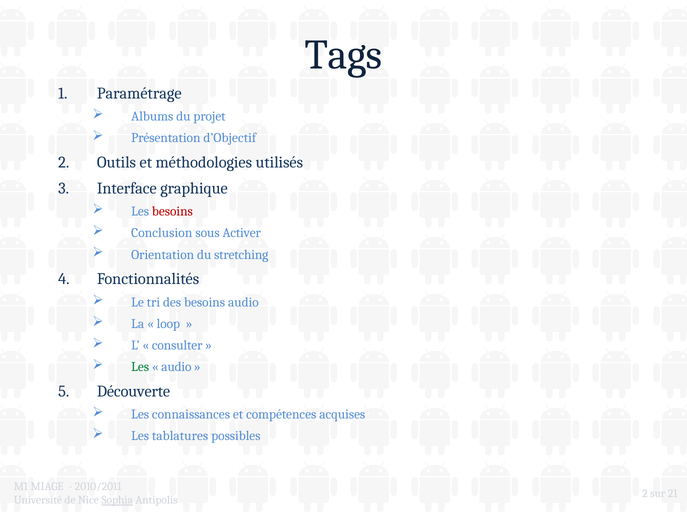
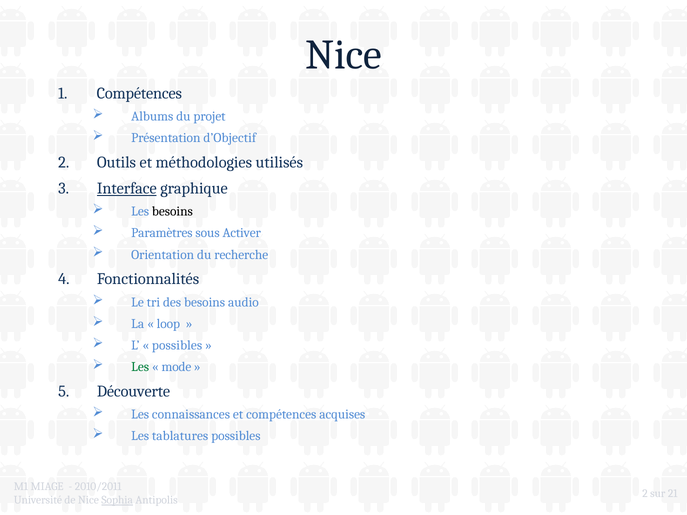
Tags at (344, 55): Tags -> Nice
Paramétrage at (139, 93): Paramétrage -> Compétences
Interface underline: none -> present
besoins at (172, 212) colour: red -> black
Conclusion: Conclusion -> Paramètres
stretching: stretching -> recherche
consulter at (177, 345): consulter -> possibles
audio at (176, 367): audio -> mode
